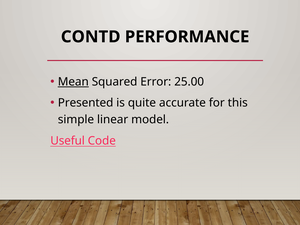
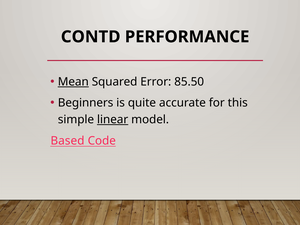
25.00: 25.00 -> 85.50
Presented: Presented -> Beginners
linear underline: none -> present
Useful: Useful -> Based
